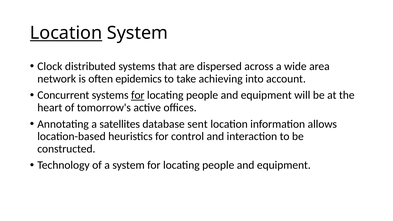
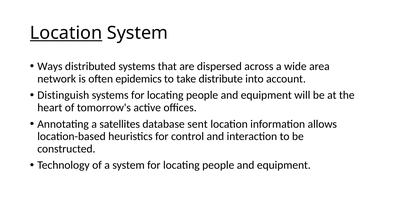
Clock: Clock -> Ways
achieving: achieving -> distribute
Concurrent: Concurrent -> Distinguish
for at (138, 95) underline: present -> none
